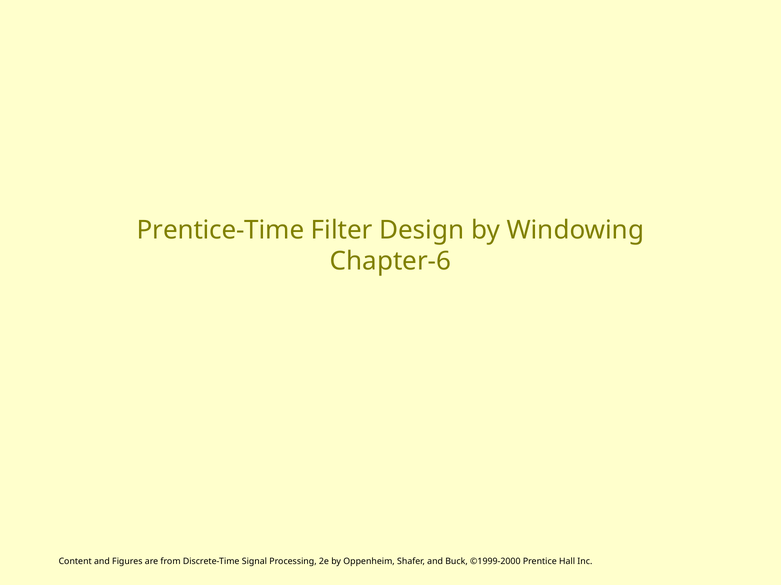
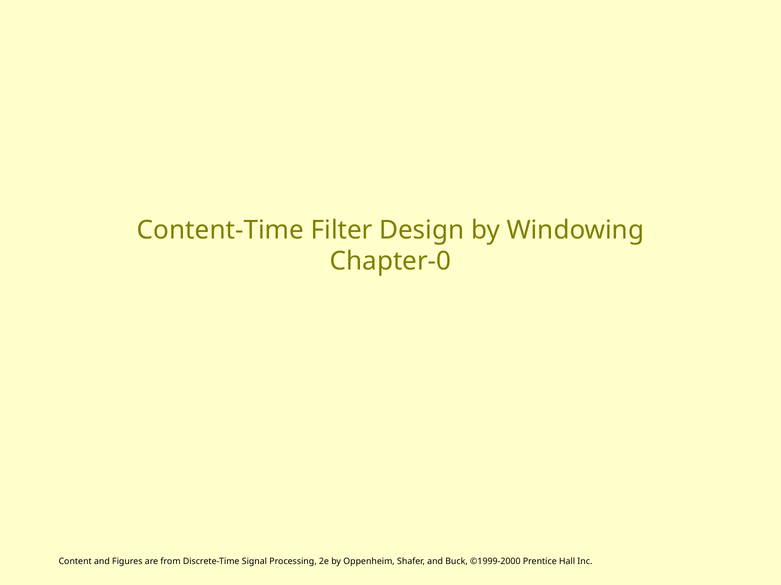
Prentice-Time: Prentice-Time -> Content-Time
Chapter-6: Chapter-6 -> Chapter-0
